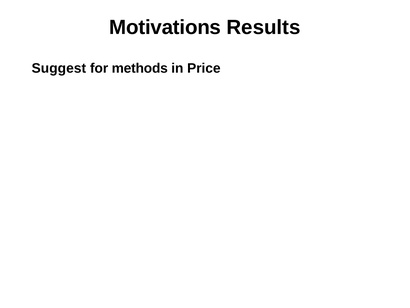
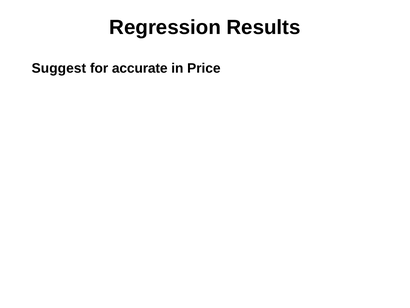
Motivations: Motivations -> Regression
methods: methods -> accurate
